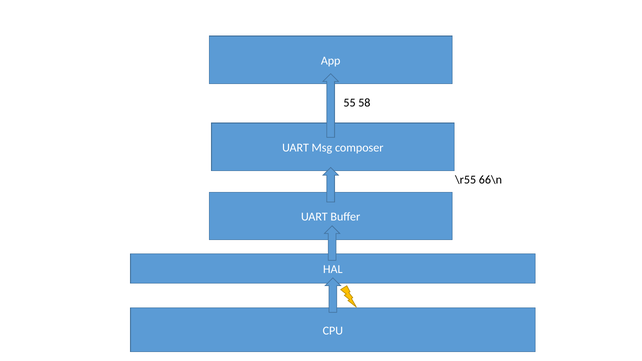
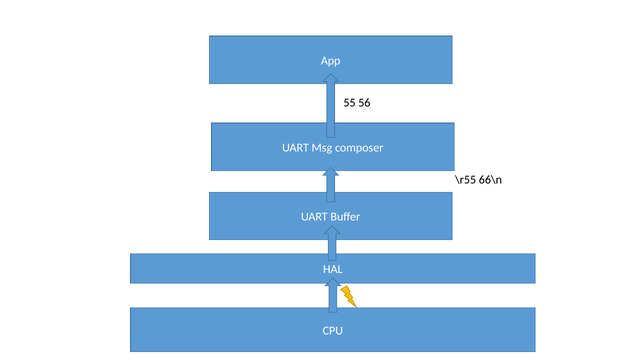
58: 58 -> 56
